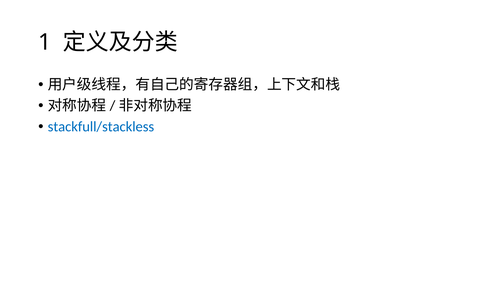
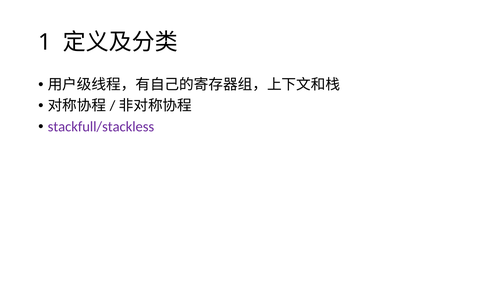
stackfull/stackless colour: blue -> purple
